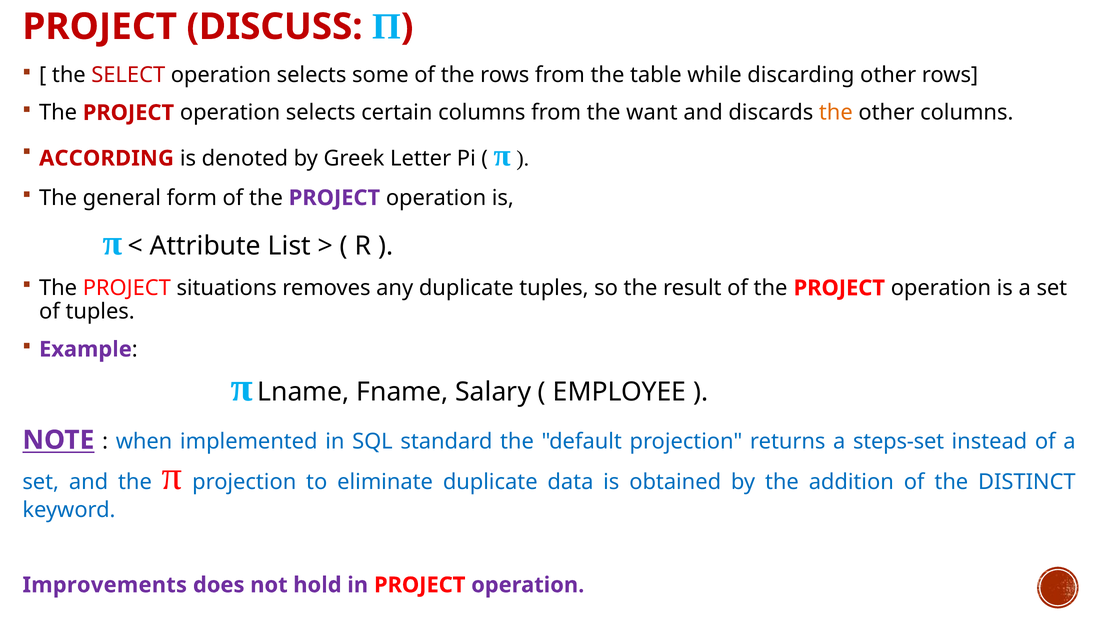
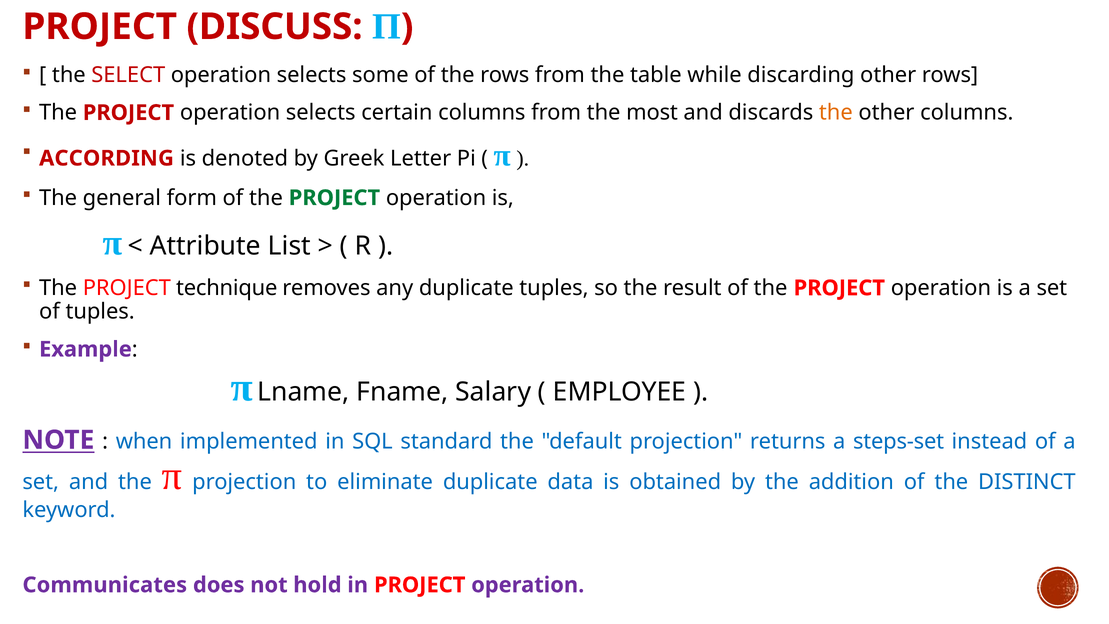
want: want -> most
PROJECT at (334, 198) colour: purple -> green
situations: situations -> technique
Improvements: Improvements -> Communicates
